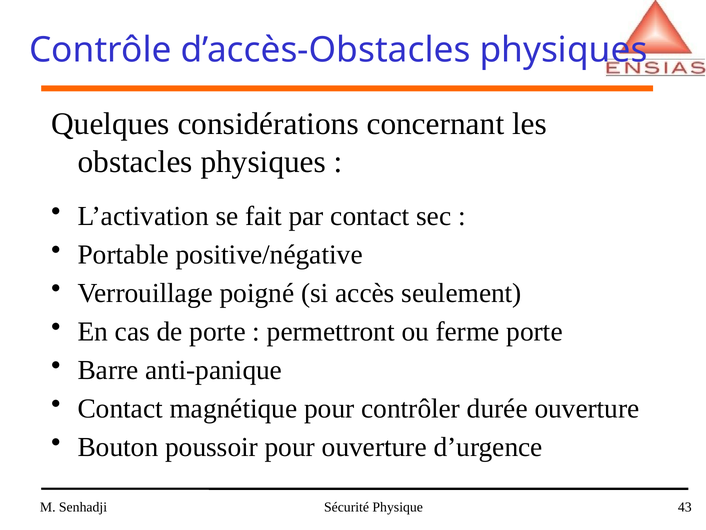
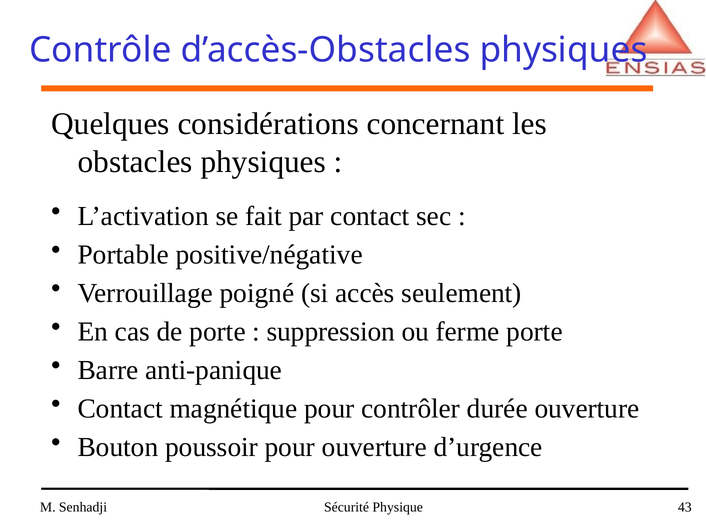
permettront: permettront -> suppression
